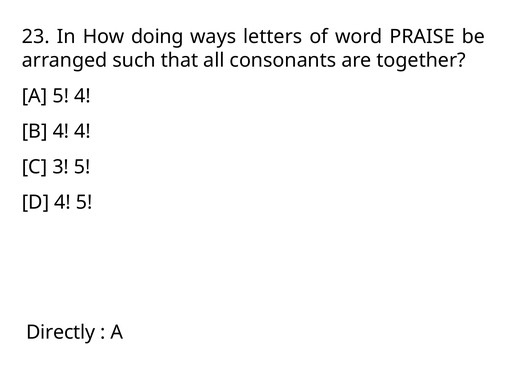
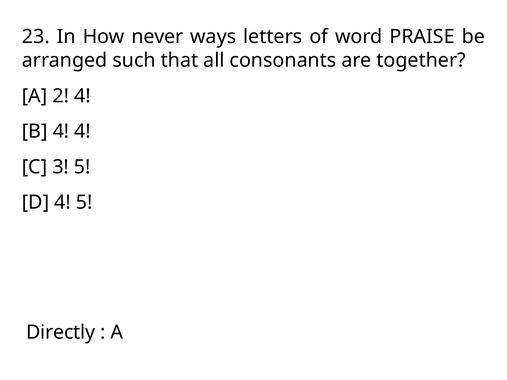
doing: doing -> never
A 5: 5 -> 2
